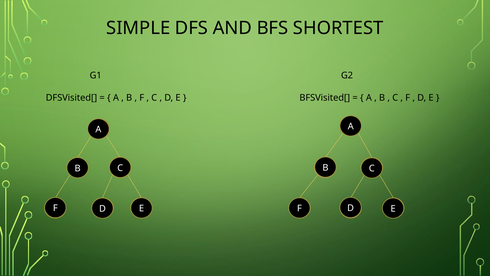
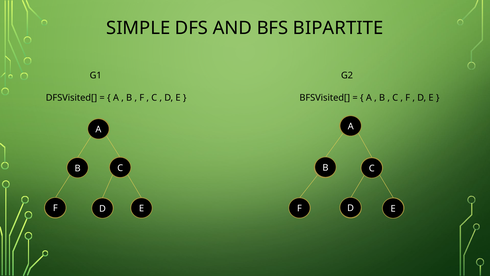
SHORTEST: SHORTEST -> BIPARTITE
